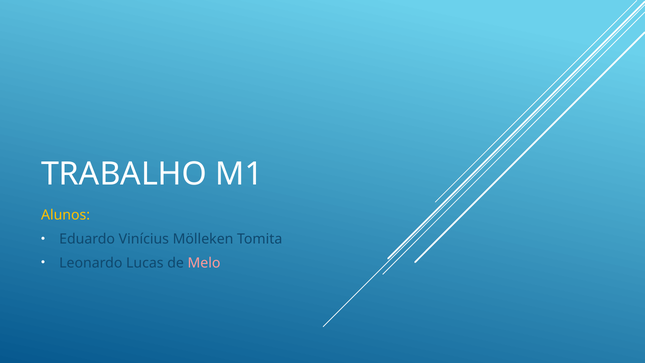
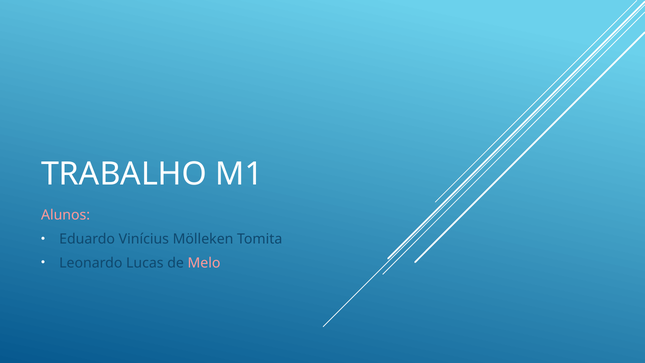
Alunos colour: yellow -> pink
